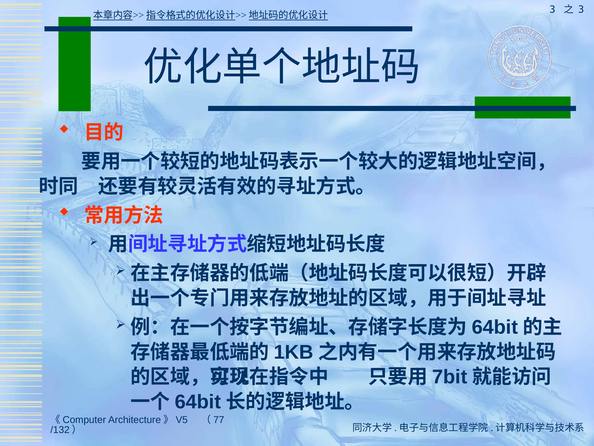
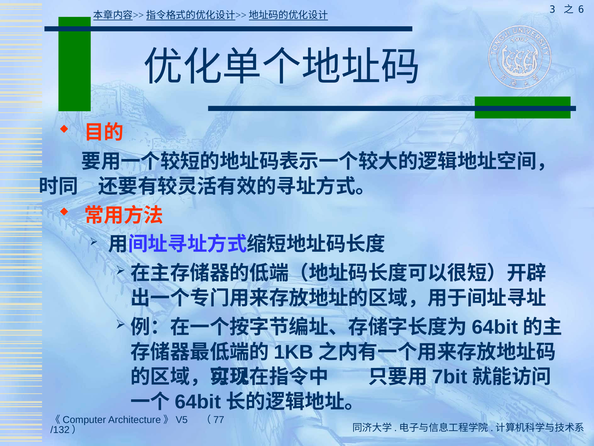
3 at (581, 10): 3 -> 6
